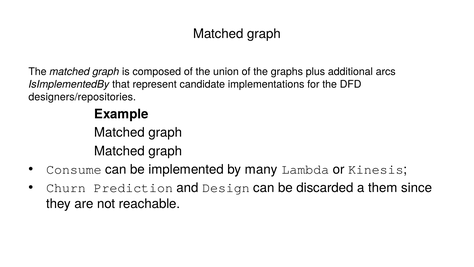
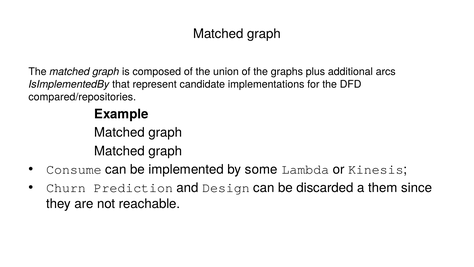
designers/repositories: designers/repositories -> compared/repositories
many: many -> some
